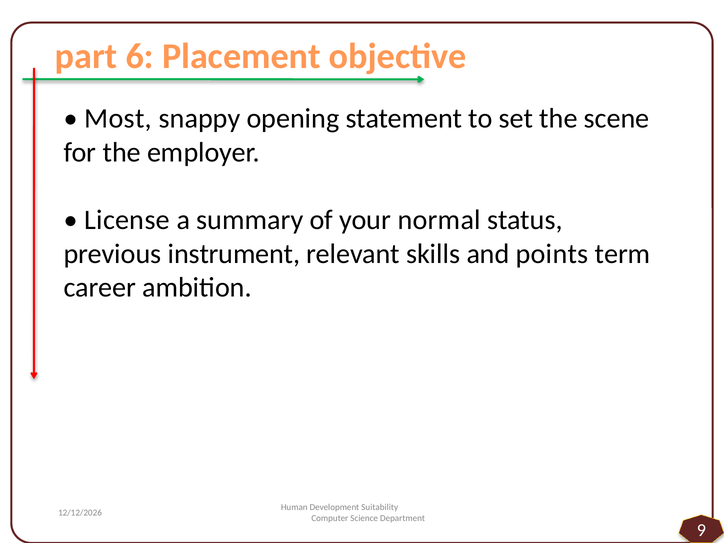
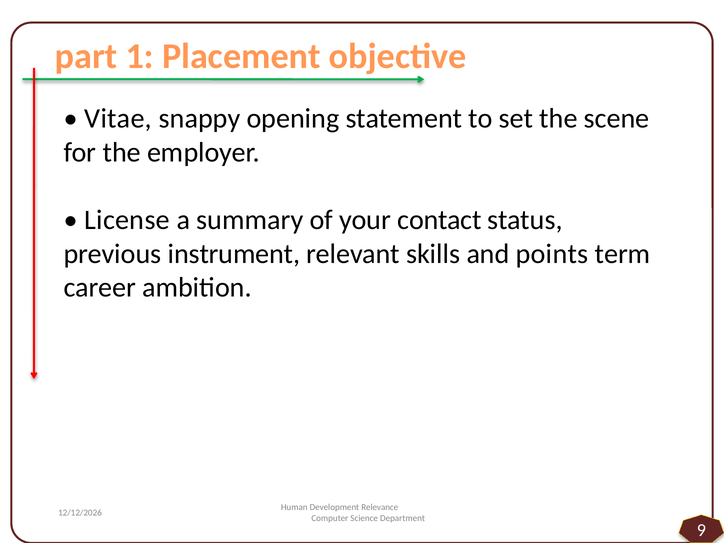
6: 6 -> 1
Most: Most -> Vitae
normal: normal -> contact
Suitability: Suitability -> Relevance
